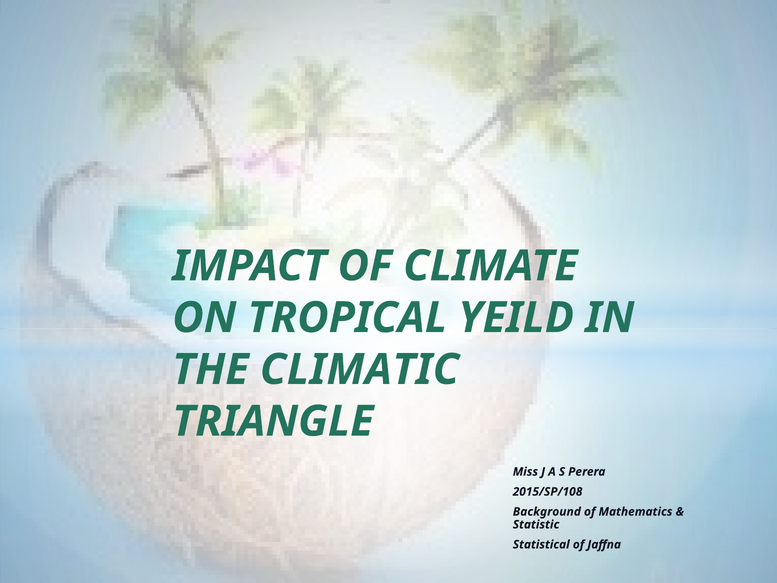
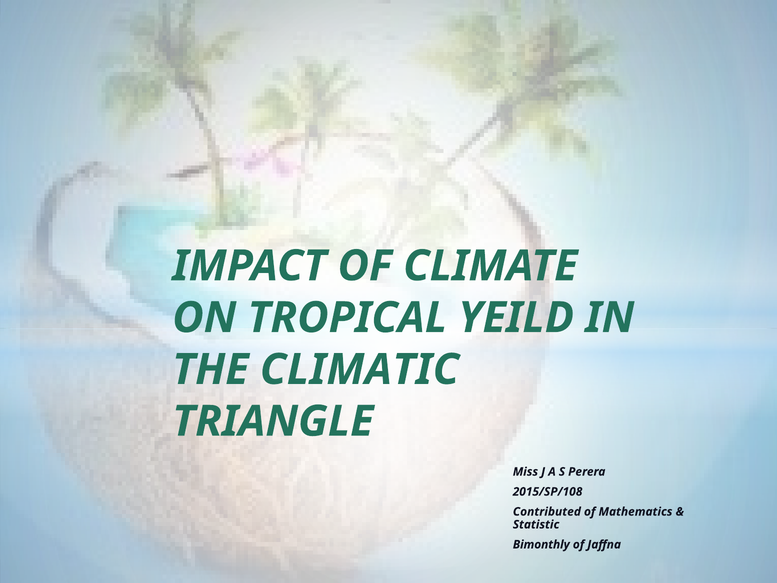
Background: Background -> Contributed
Statistical: Statistical -> Bimonthly
